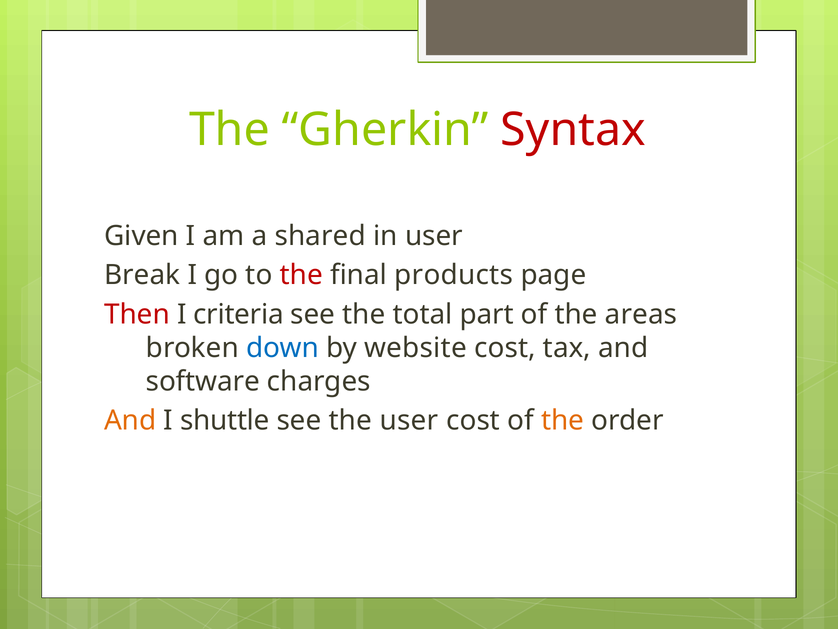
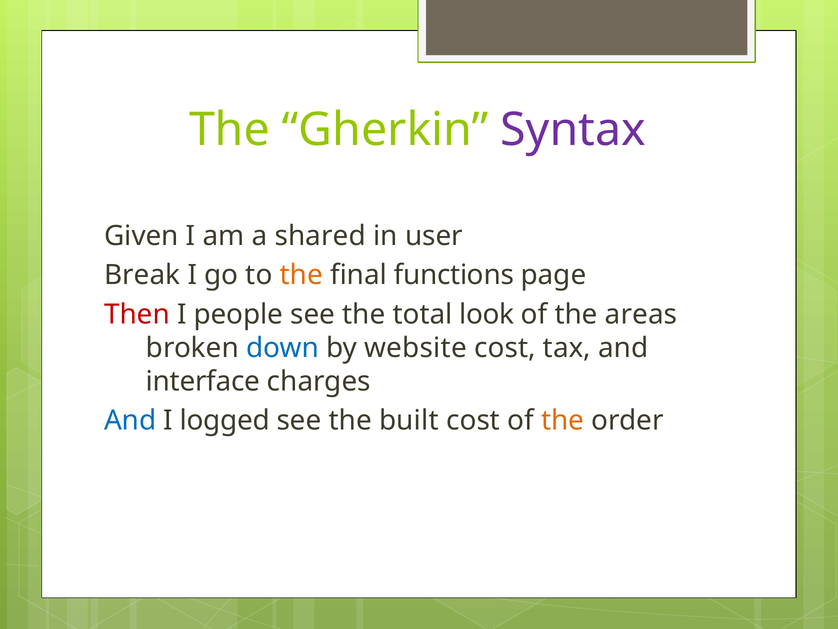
Syntax colour: red -> purple
the at (301, 275) colour: red -> orange
products: products -> functions
criteria: criteria -> people
part: part -> look
software: software -> interface
And at (130, 420) colour: orange -> blue
shuttle: shuttle -> logged
the user: user -> built
